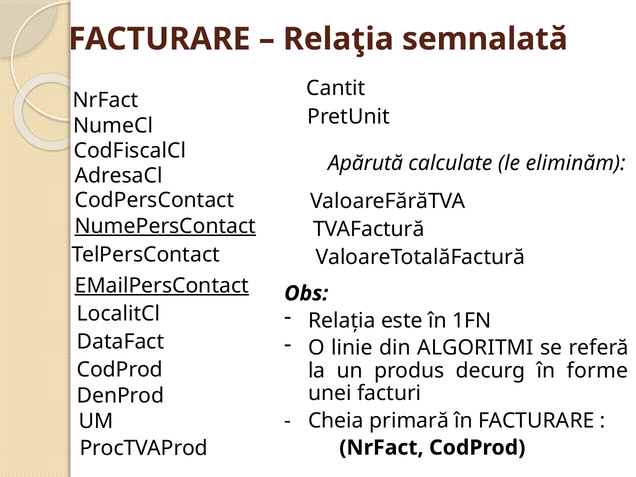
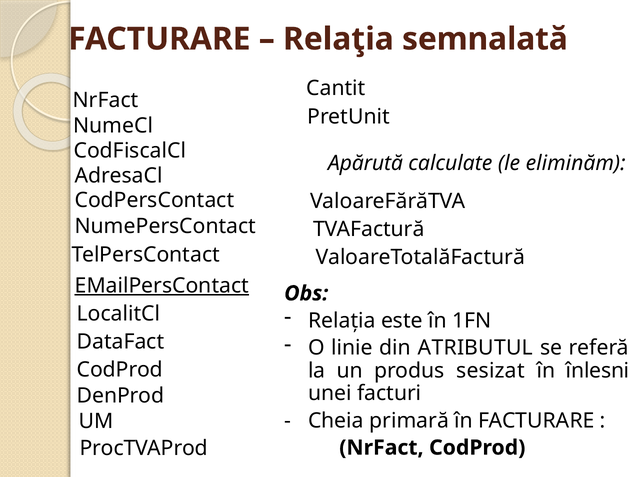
NumePersContact underline: present -> none
ALGORITMI: ALGORITMI -> ATRIBUTUL
decurg: decurg -> sesizat
forme: forme -> înlesni
